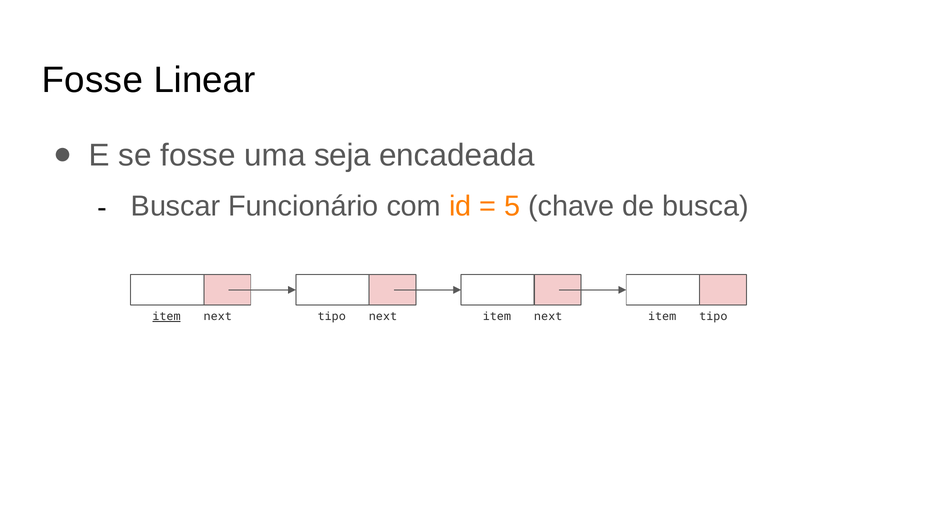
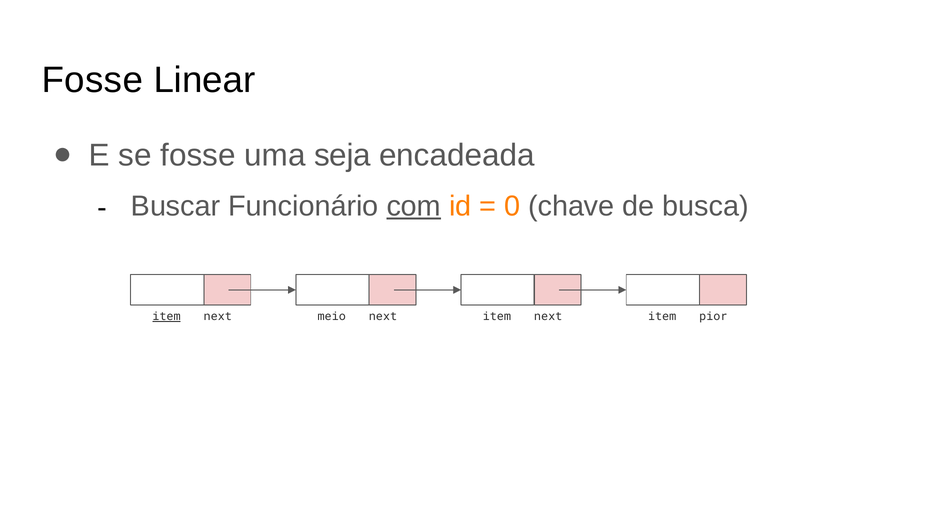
com underline: none -> present
5: 5 -> 0
next tipo: tipo -> meio
item tipo: tipo -> pior
